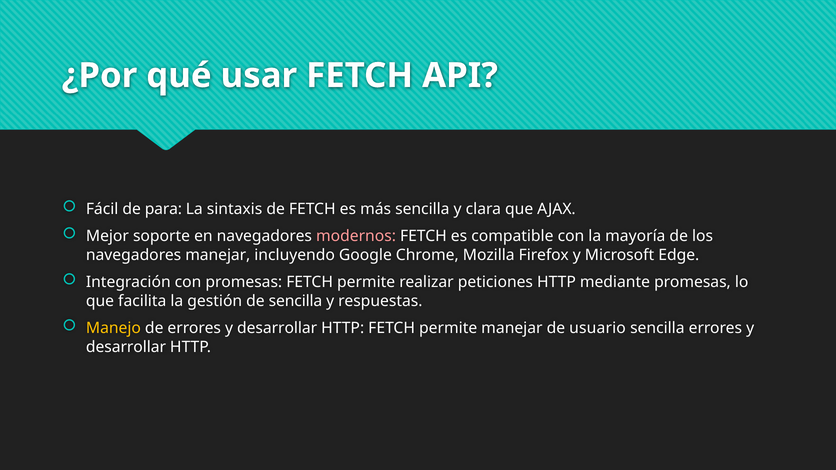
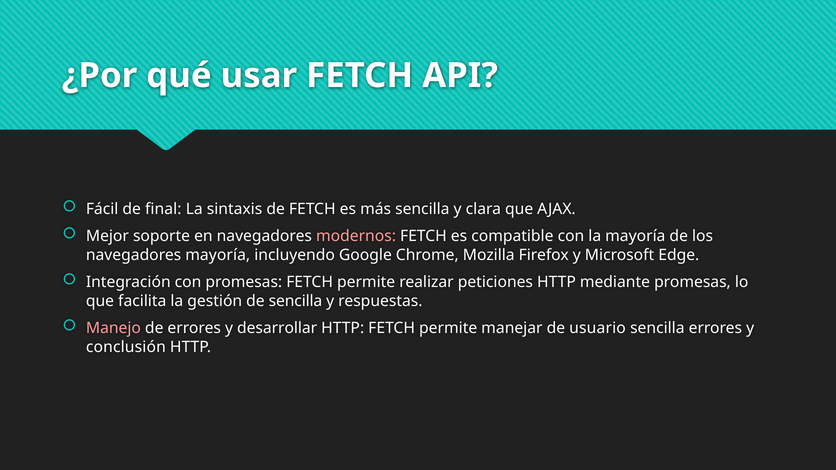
para: para -> final
navegadores manejar: manejar -> mayoría
Manejo colour: yellow -> pink
desarrollar at (126, 347): desarrollar -> conclusión
